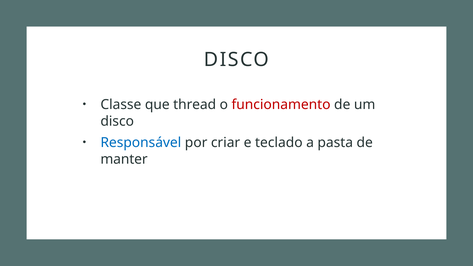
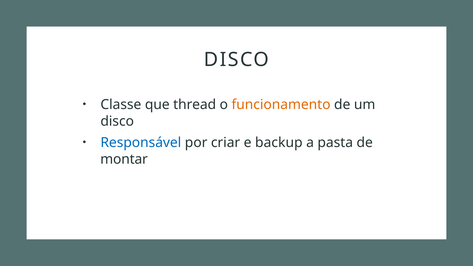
funcionamento colour: red -> orange
teclado: teclado -> backup
manter: manter -> montar
